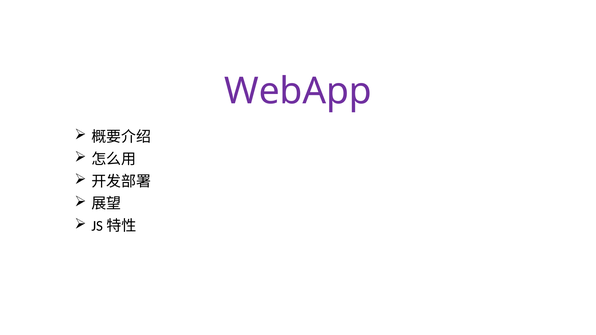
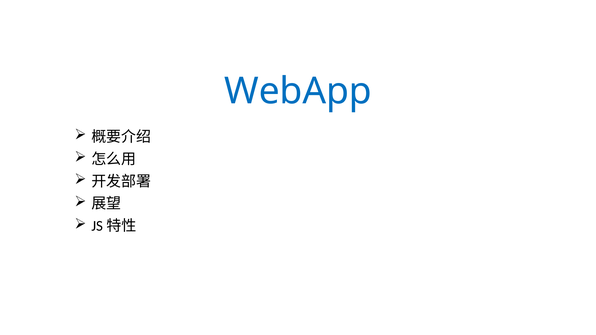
WebApp colour: purple -> blue
